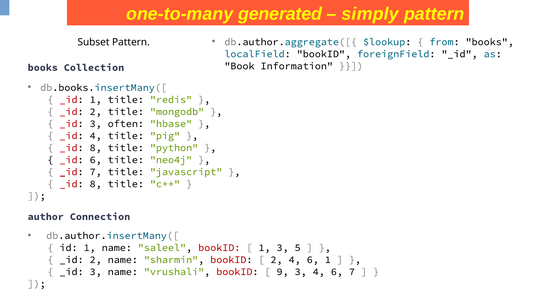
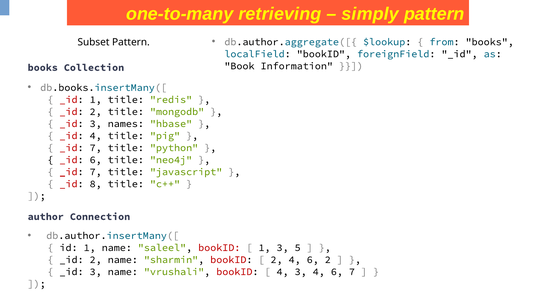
generated: generated -> retrieving
often: often -> names
8 at (96, 148): 8 -> 7
6 1: 1 -> 2
9 at (283, 272): 9 -> 4
